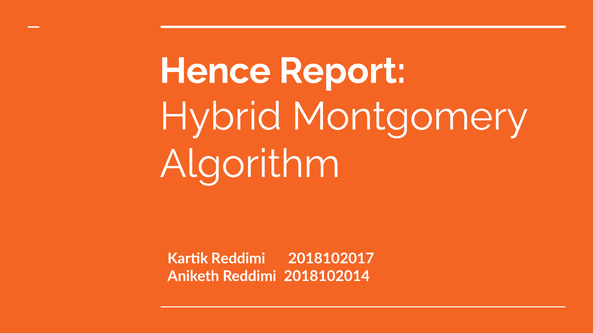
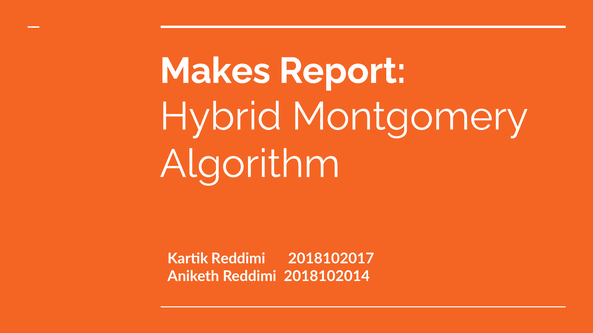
Hence: Hence -> Makes
